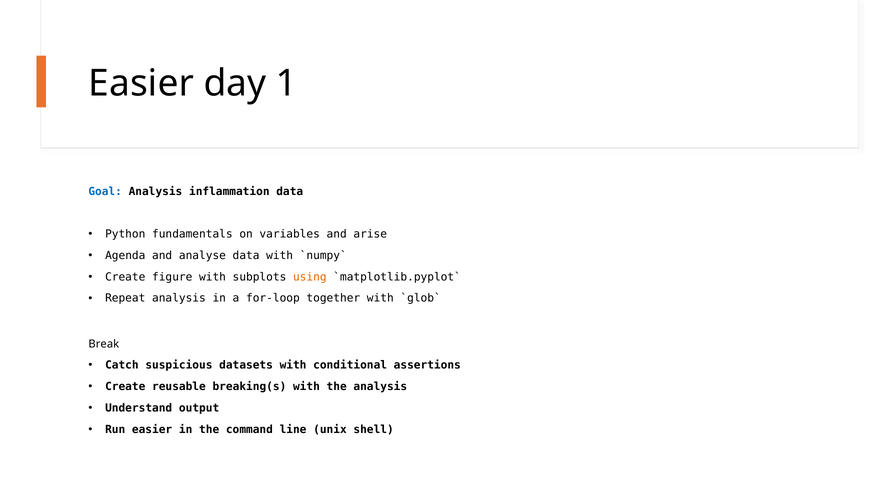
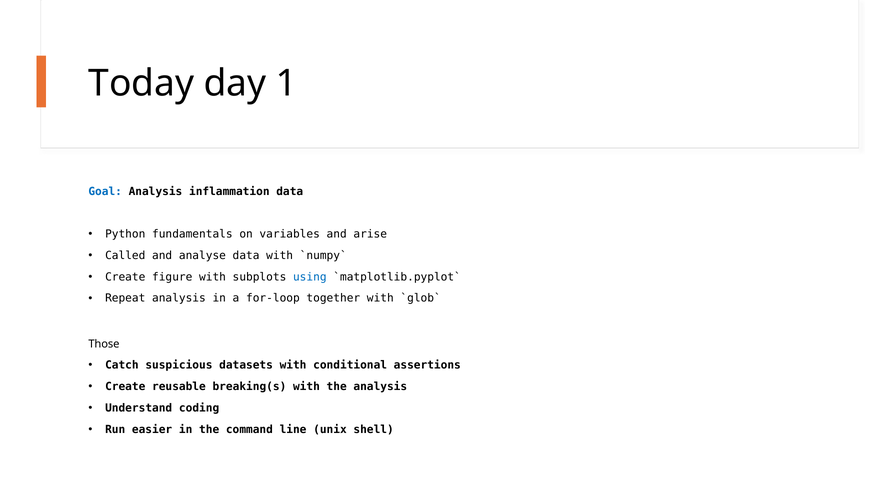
Easier at (141, 83): Easier -> Today
Agenda: Agenda -> Called
using colour: orange -> blue
Break: Break -> Those
output: output -> coding
